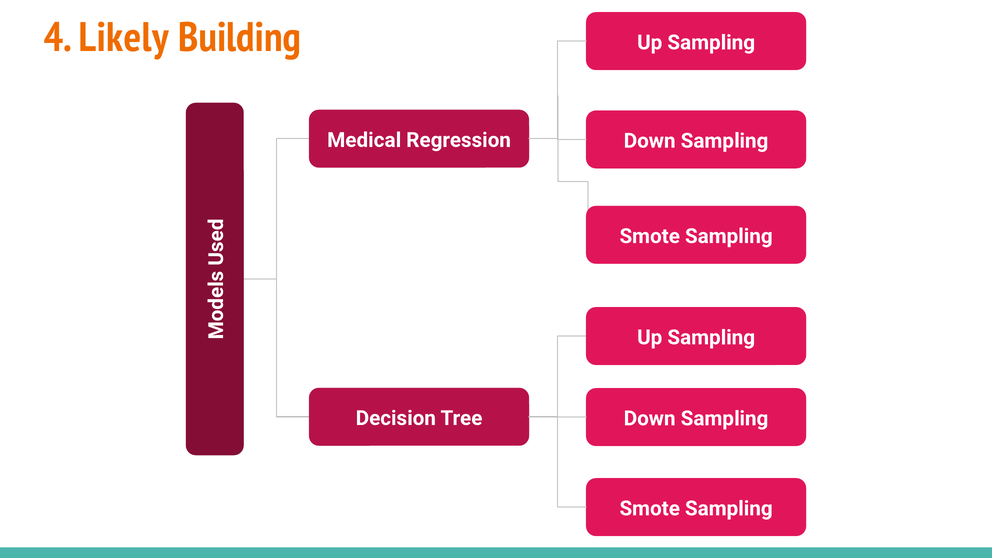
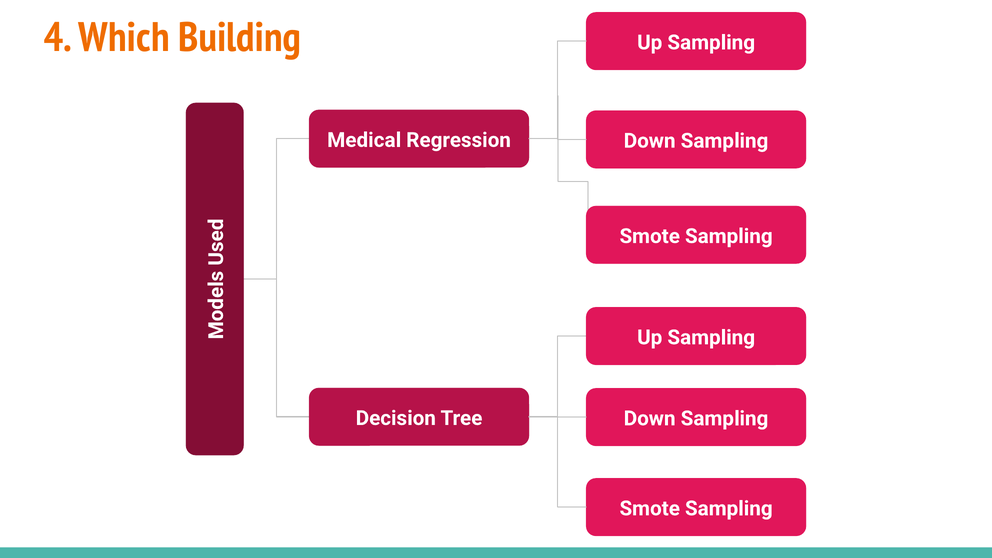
Likely: Likely -> Which
